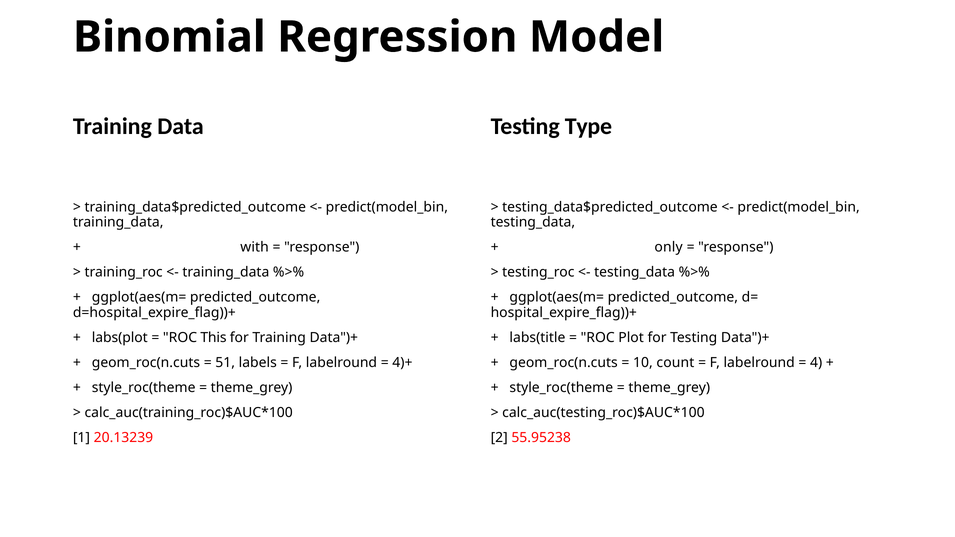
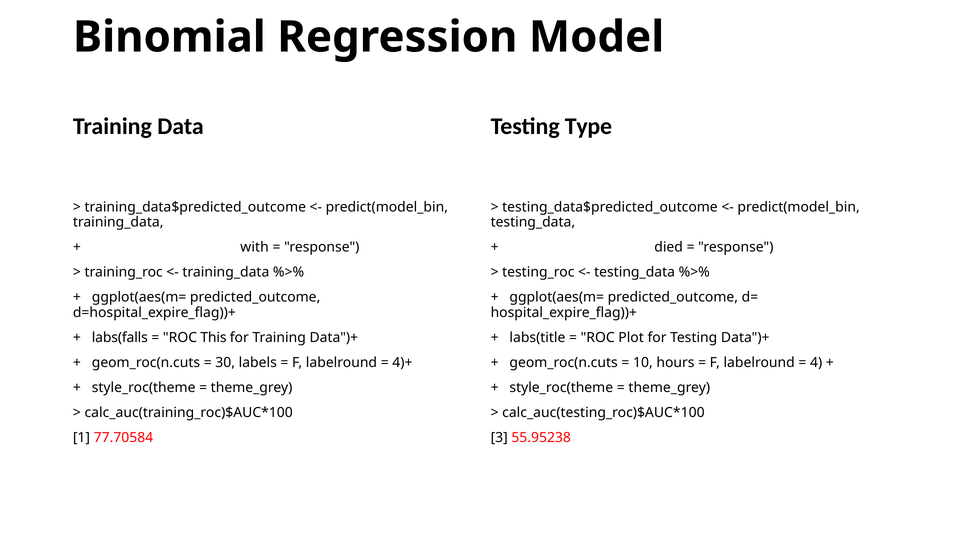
only: only -> died
labs(plot: labs(plot -> labs(falls
51: 51 -> 30
count: count -> hours
20.13239: 20.13239 -> 77.70584
2: 2 -> 3
